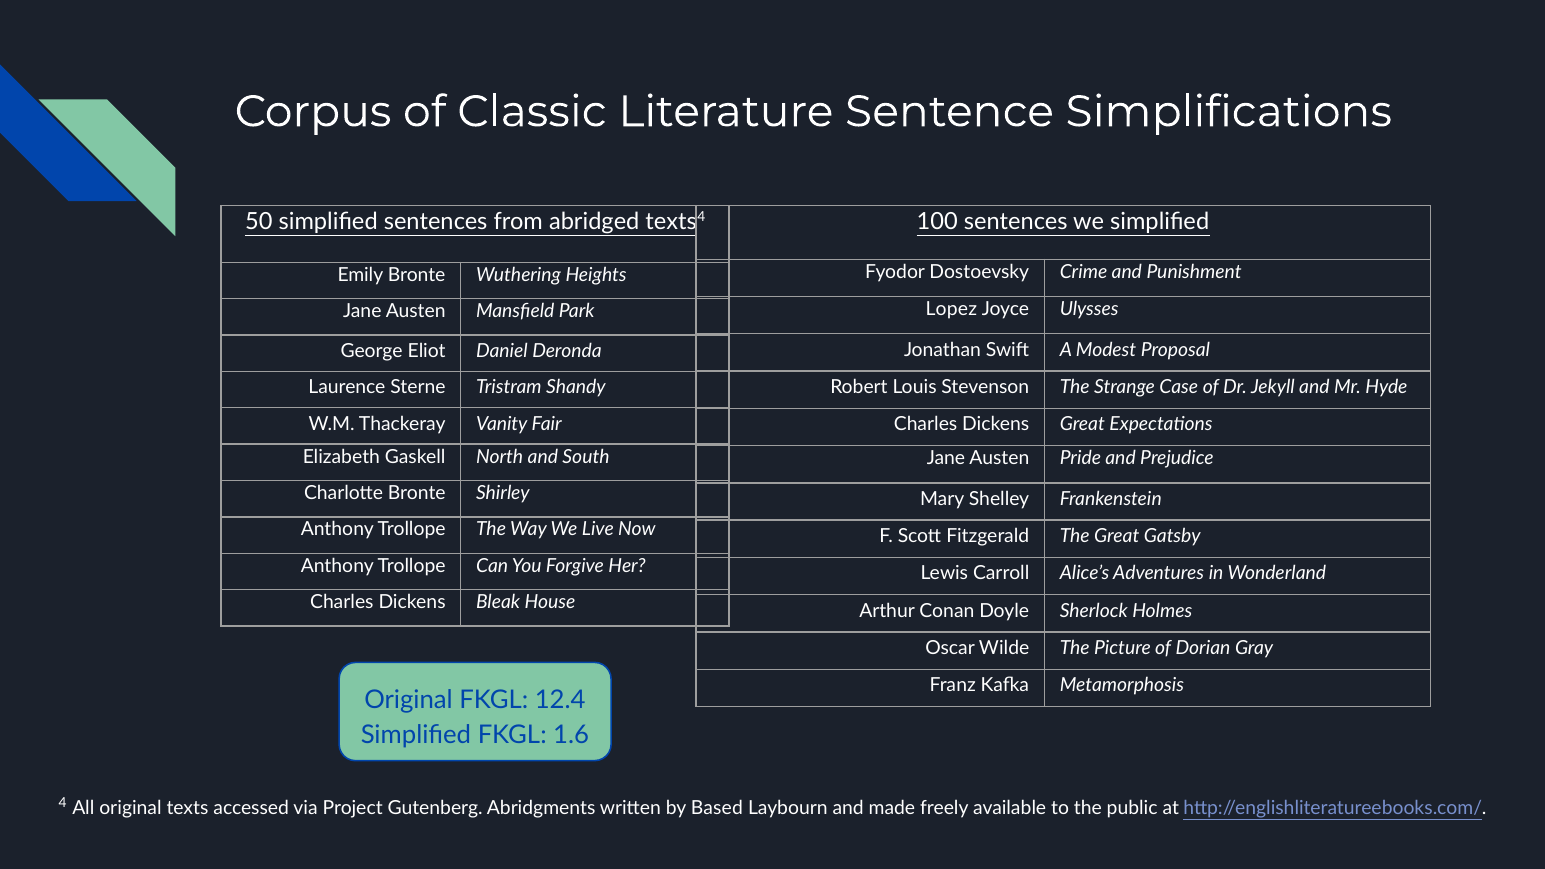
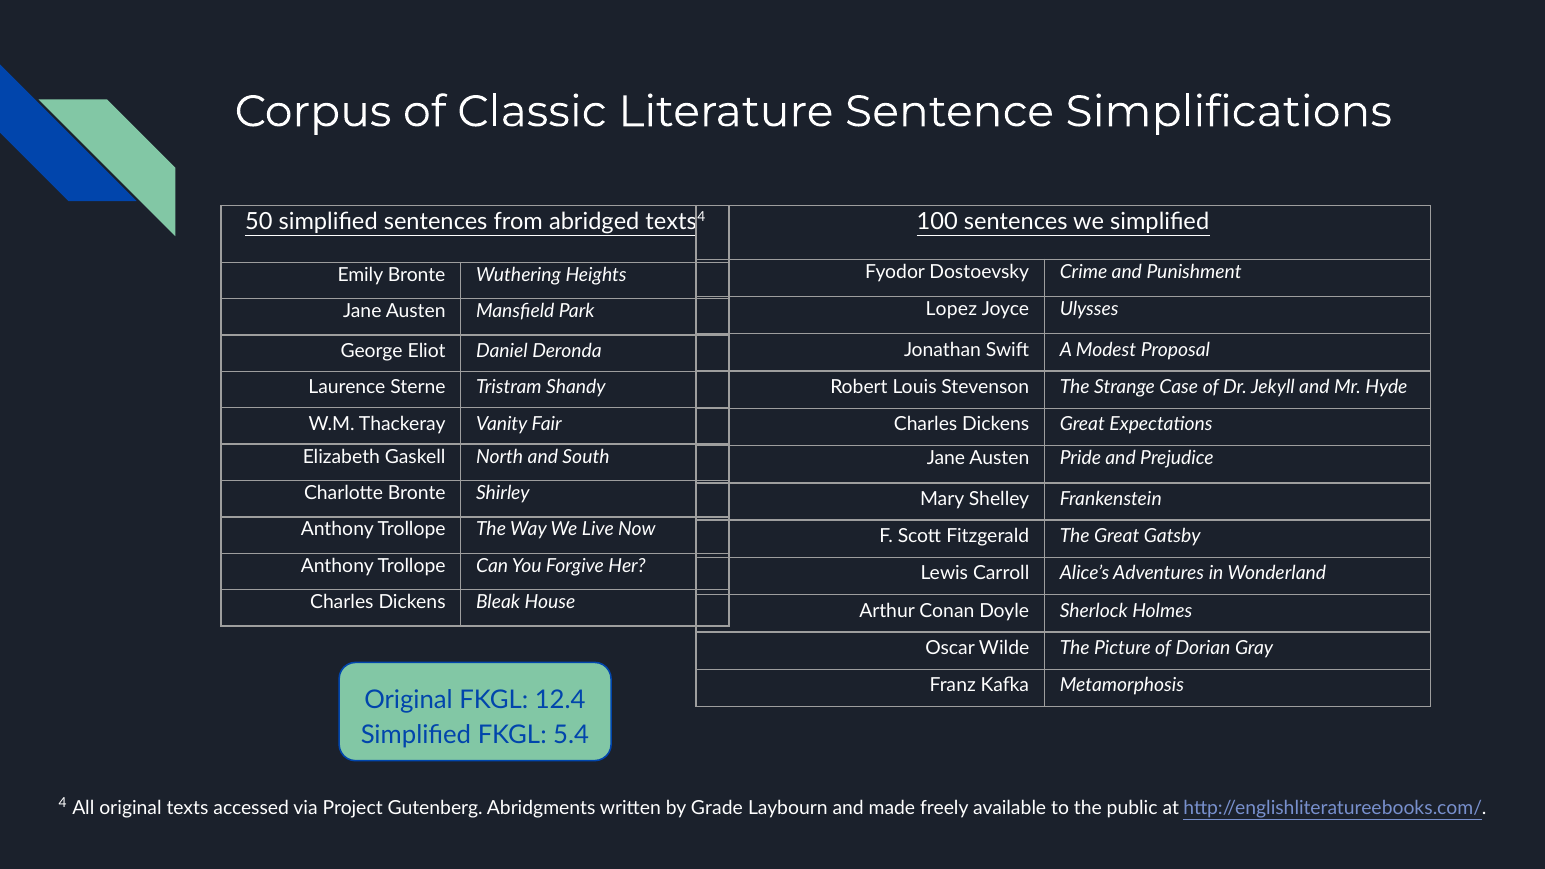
1.6: 1.6 -> 5.4
Based: Based -> Grade
